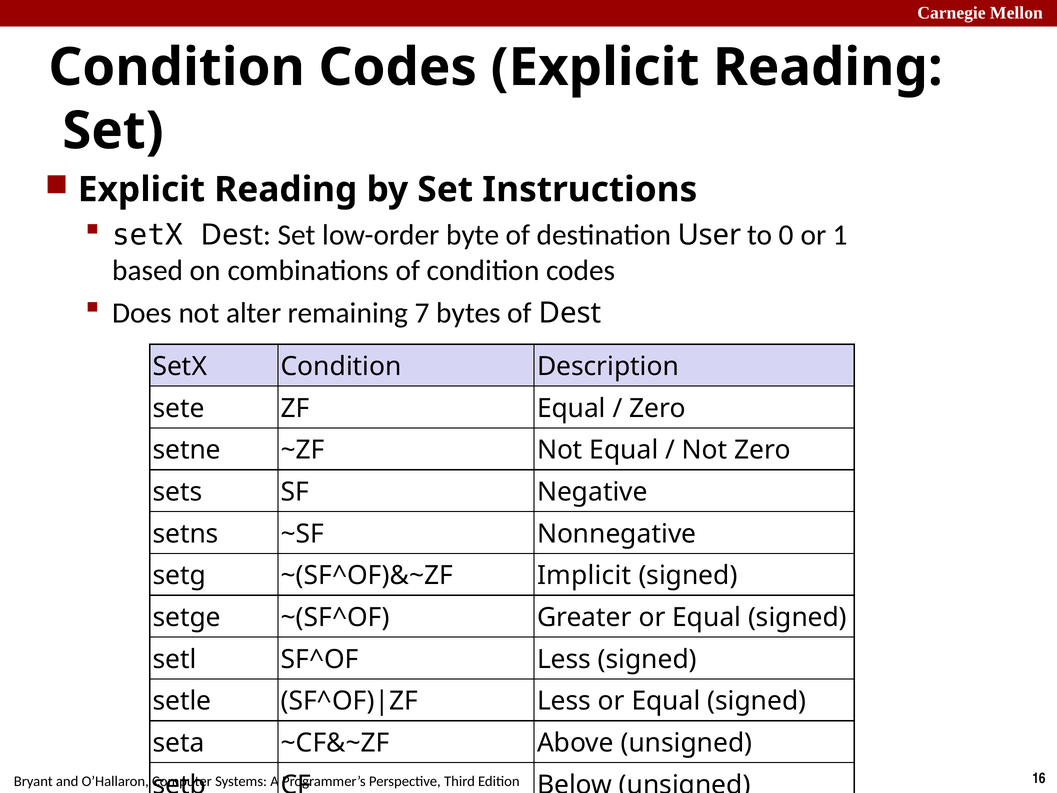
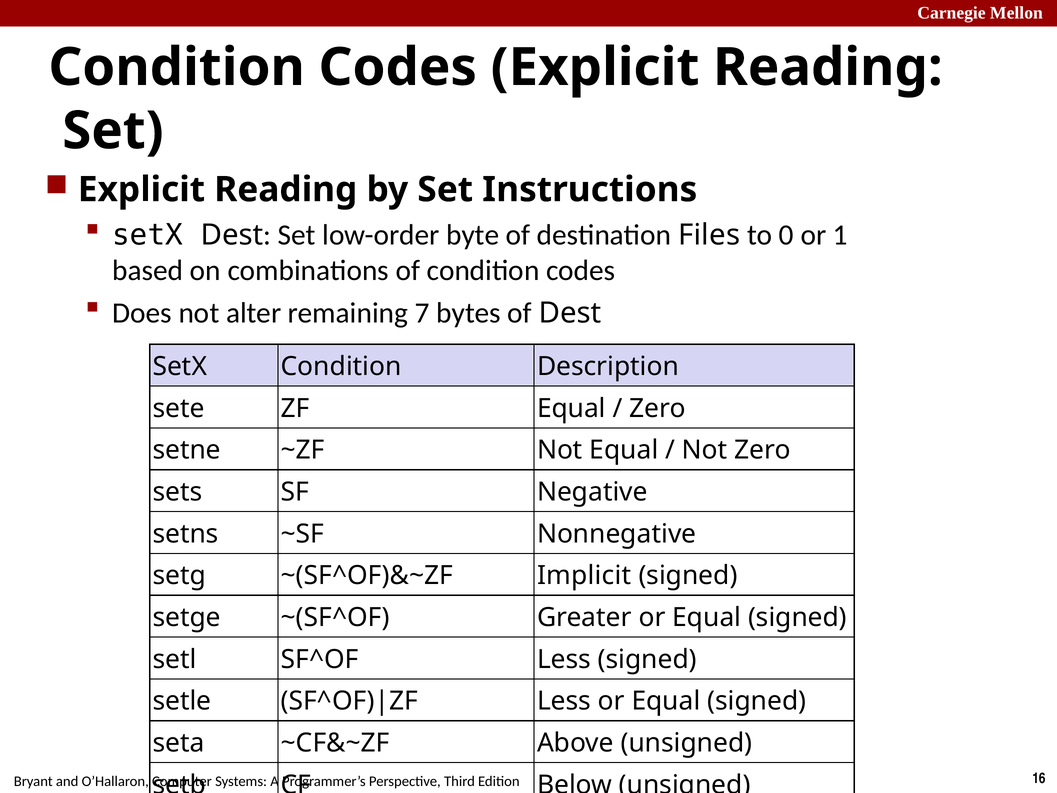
User: User -> Files
